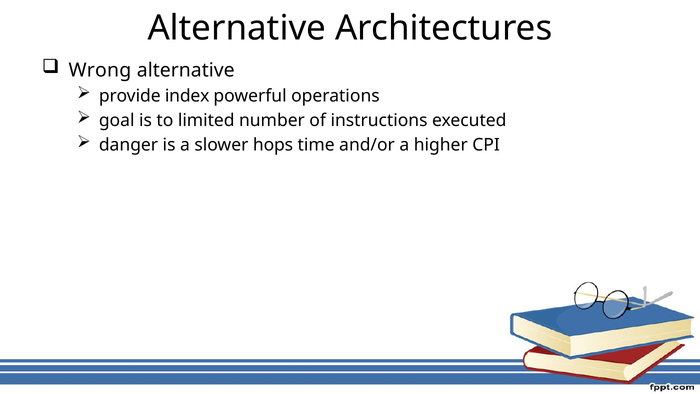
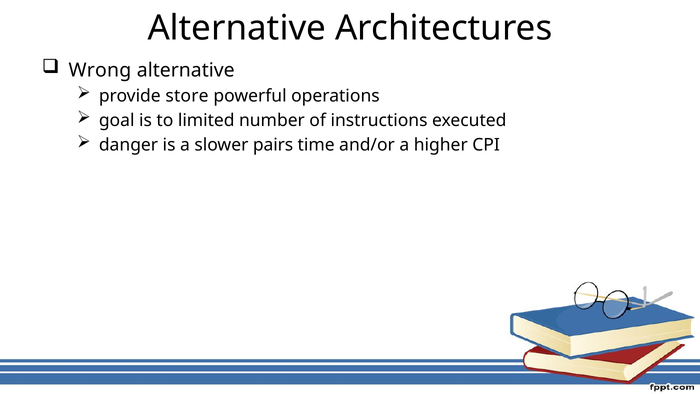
index: index -> store
hops: hops -> pairs
